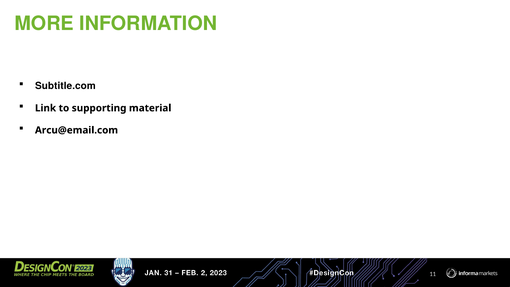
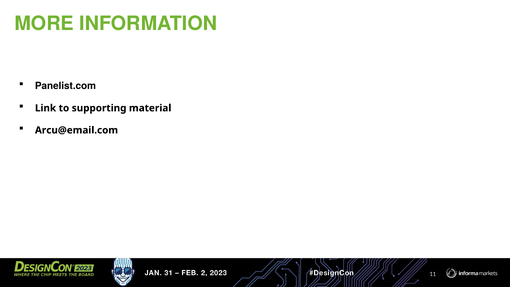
Subtitle.com: Subtitle.com -> Panelist.com
